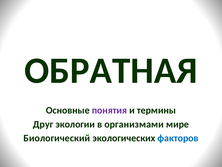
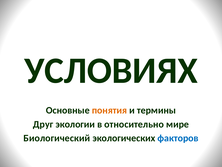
ОБРАТНАЯ: ОБРАТНАЯ -> УСЛОВИЯХ
понятия colour: purple -> orange
организмами: организмами -> относительно
